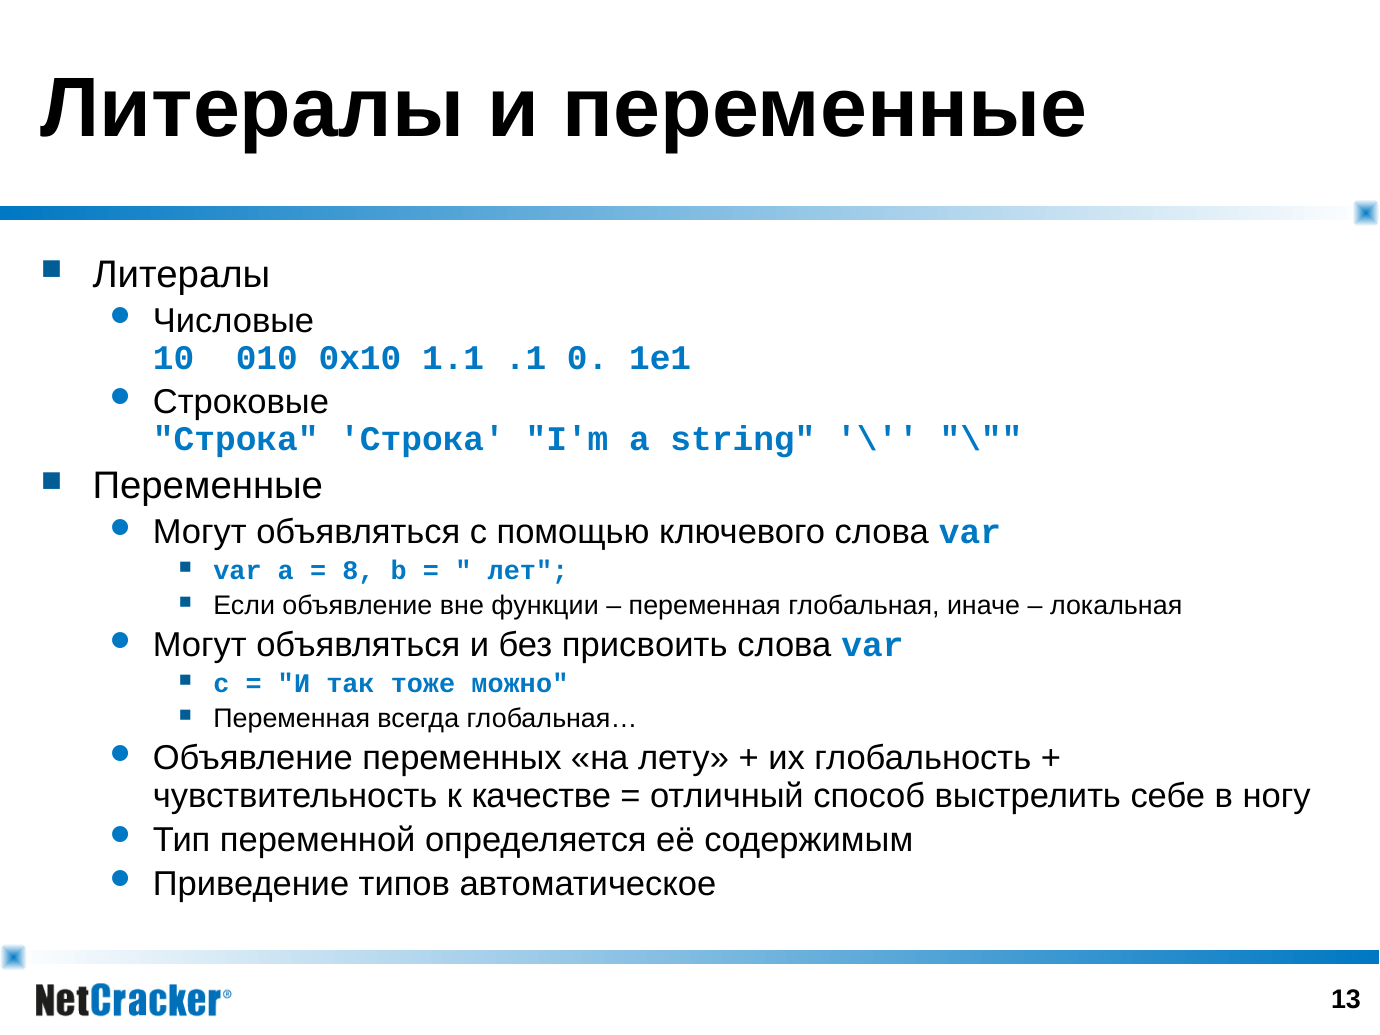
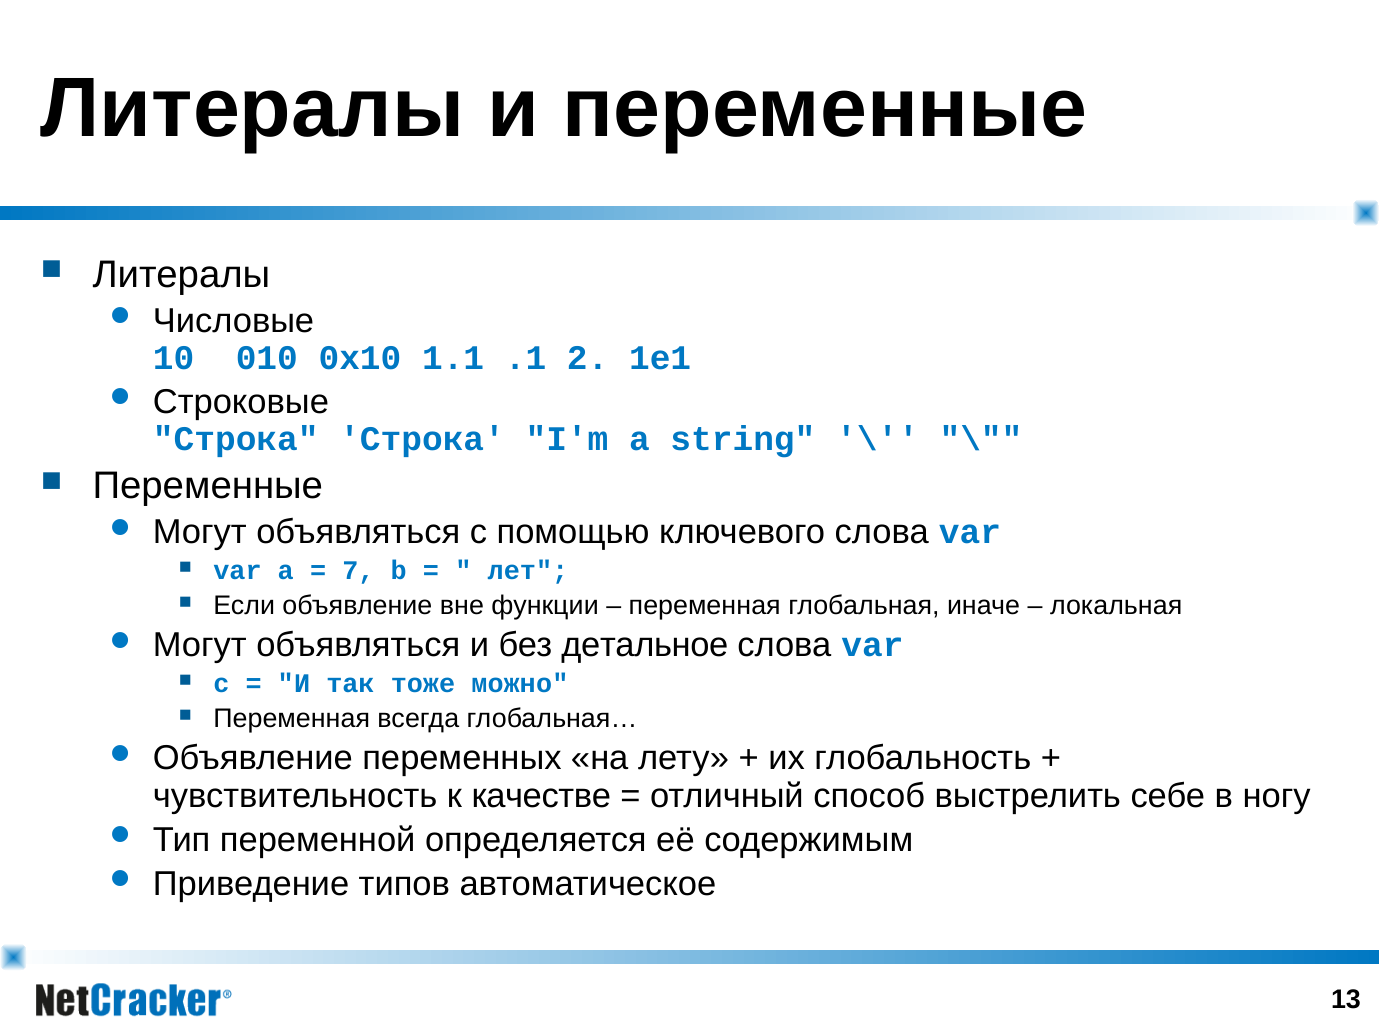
0: 0 -> 2
8: 8 -> 7
присвоить: присвоить -> детальное
